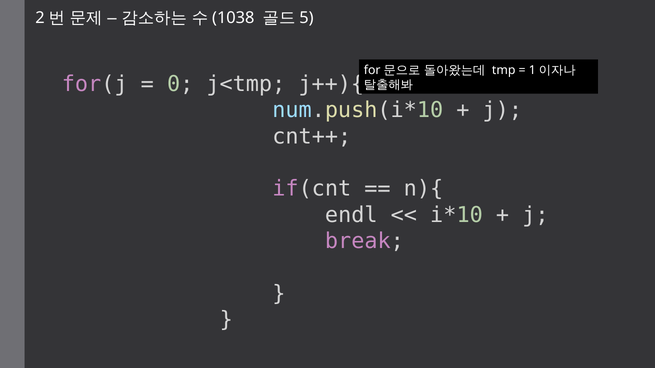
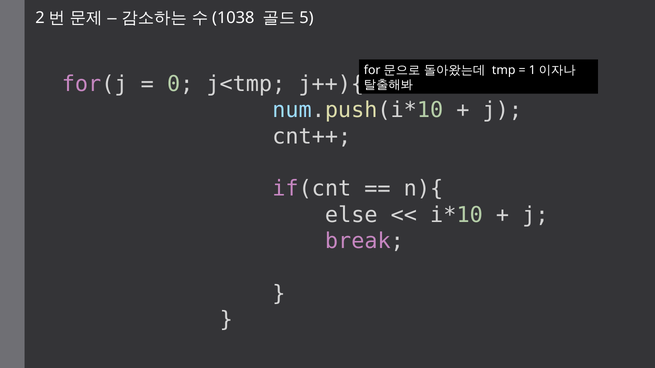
endl: endl -> else
